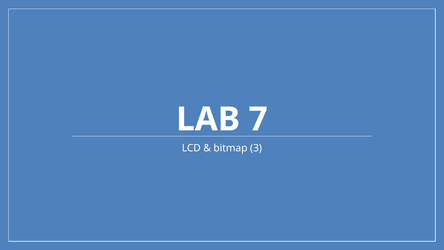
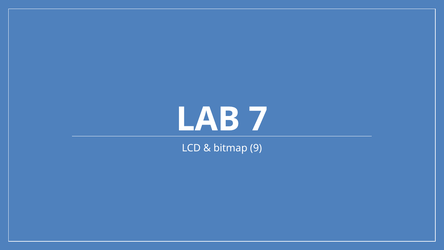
3: 3 -> 9
